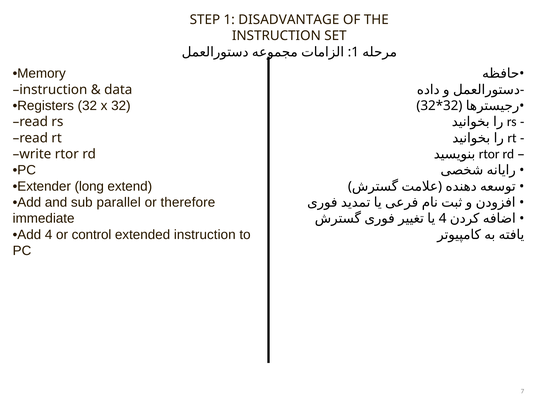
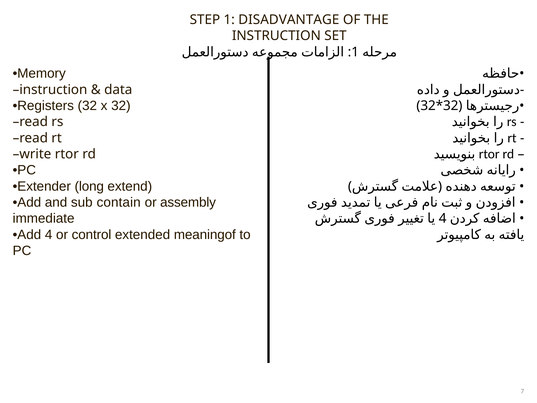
parallel: parallel -> contain
therefore: therefore -> assembly
extended instruction: instruction -> meaningof
